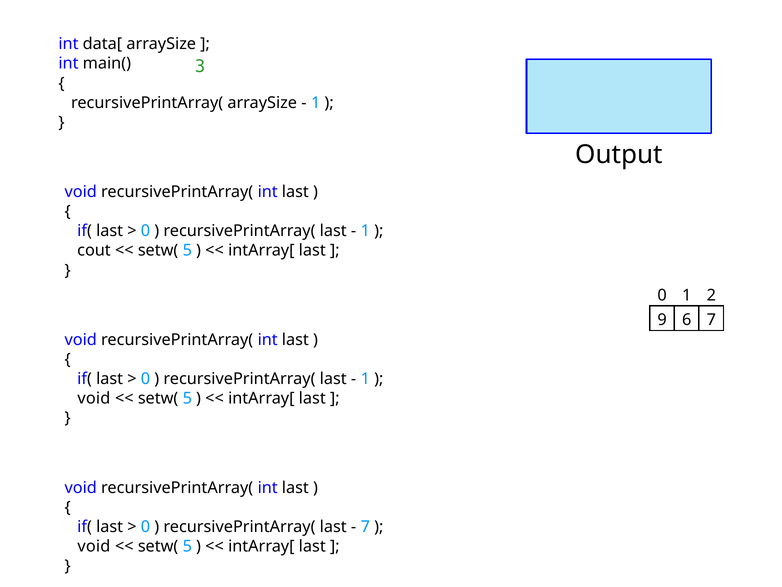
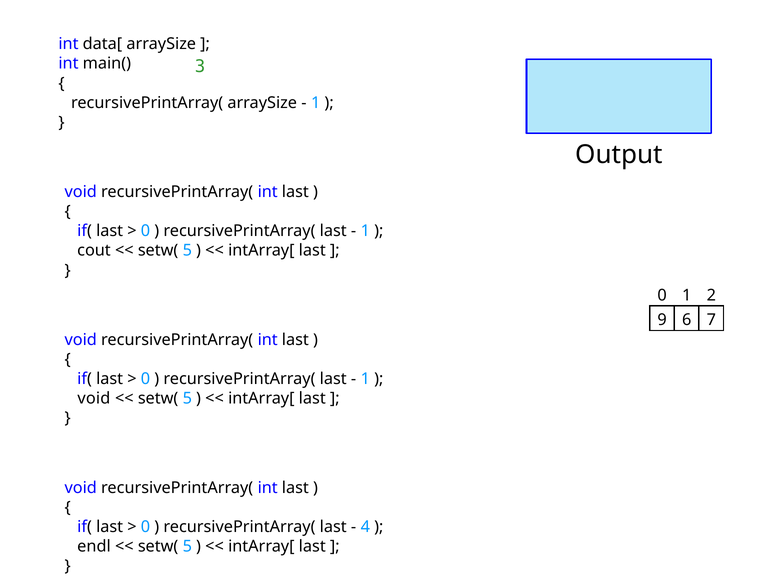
7 at (365, 526): 7 -> 4
void at (94, 546): void -> endl
